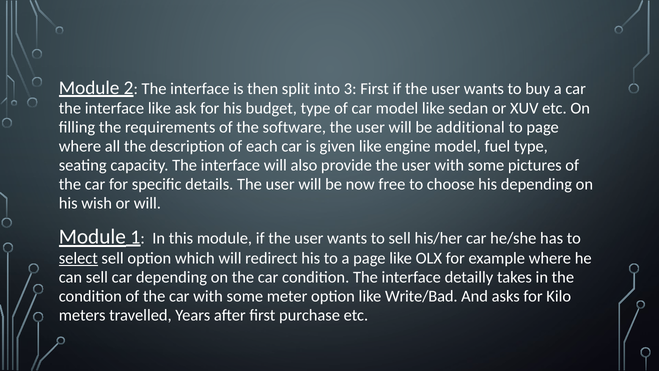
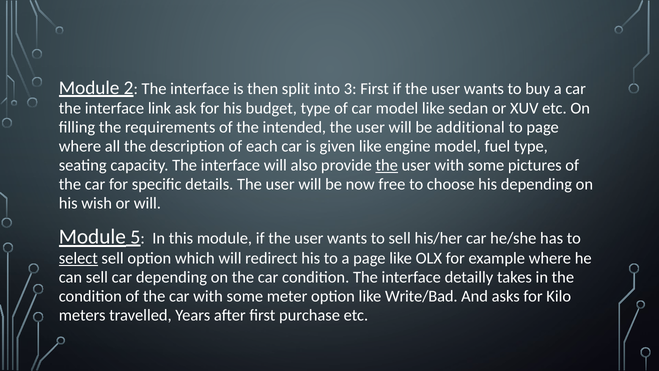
interface like: like -> link
software: software -> intended
the at (387, 165) underline: none -> present
1: 1 -> 5
